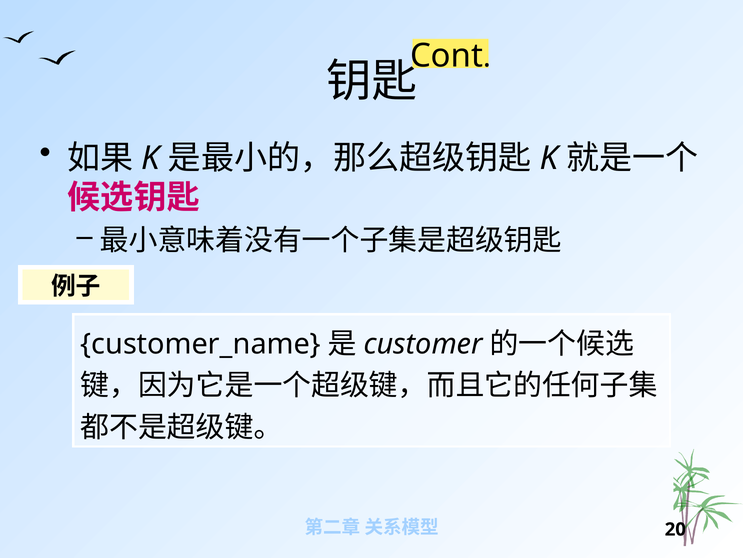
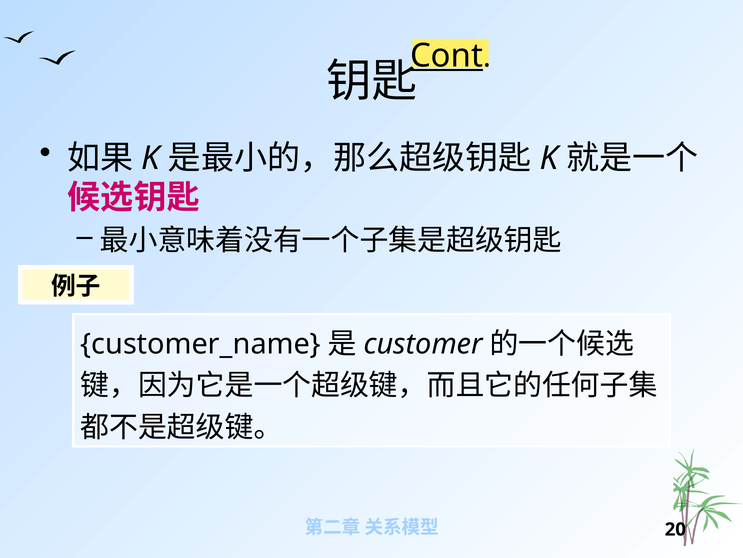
Cont underline: none -> present
